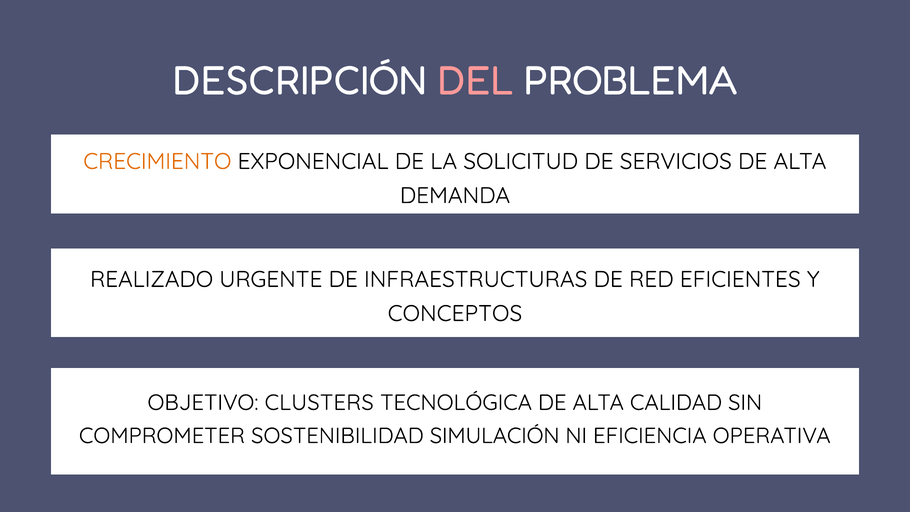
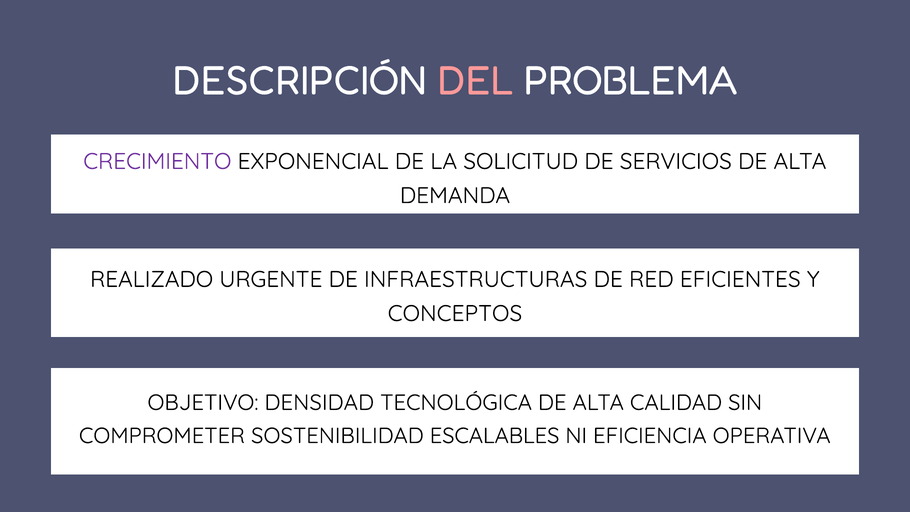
CRECIMIENTO colour: orange -> purple
CLUSTERS: CLUSTERS -> DENSIDAD
SIMULACIÓN: SIMULACIÓN -> ESCALABLES
